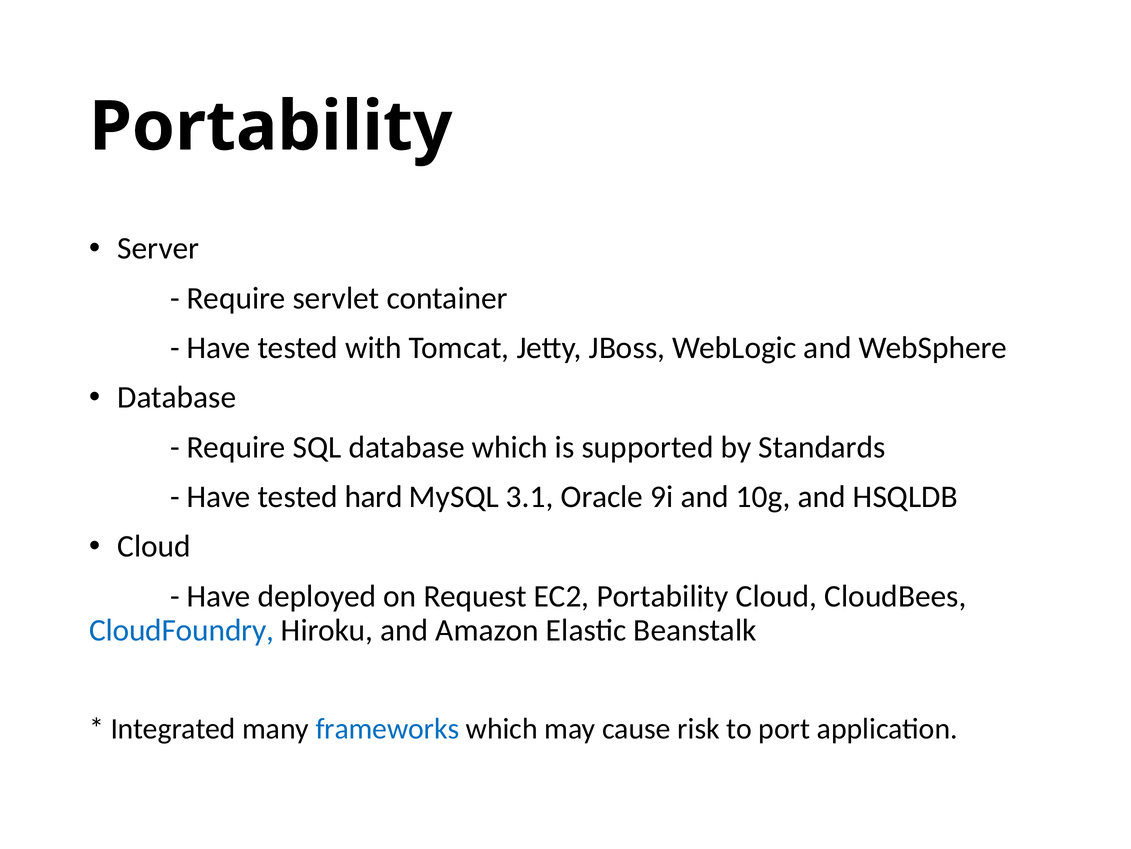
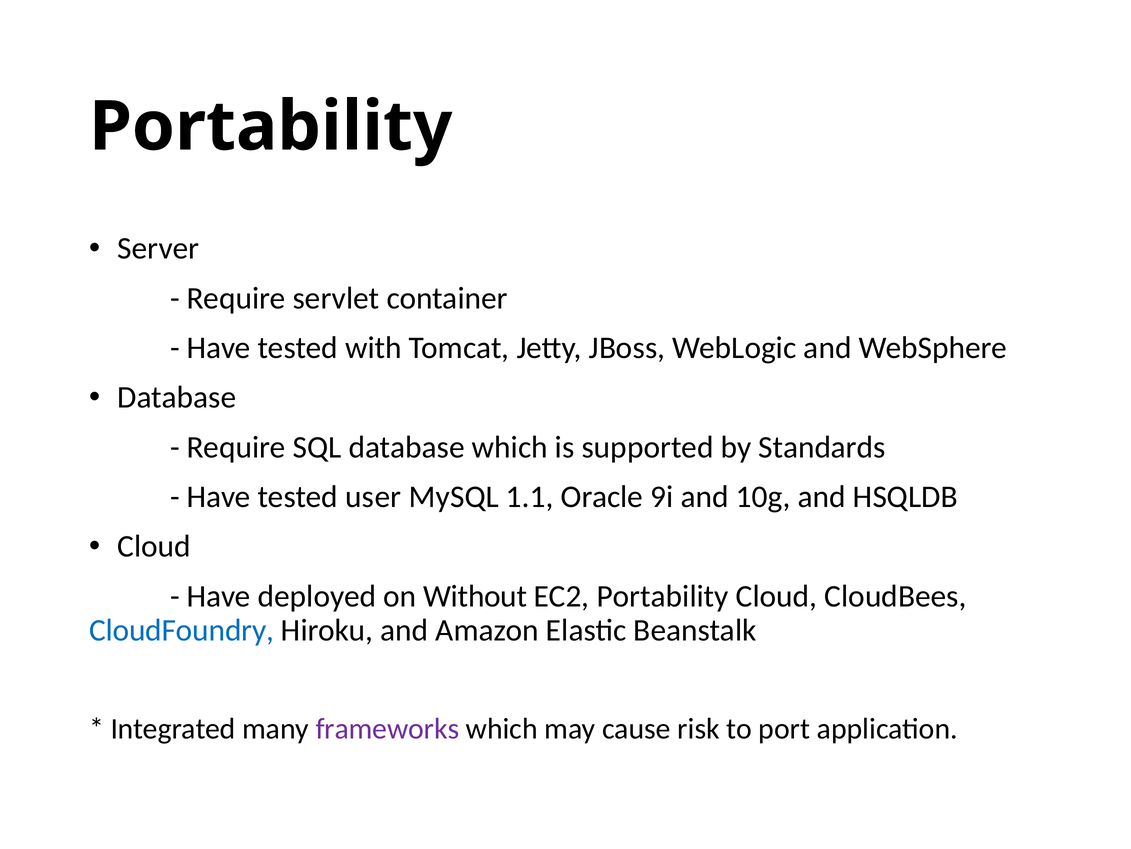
hard: hard -> user
3.1: 3.1 -> 1.1
Request: Request -> Without
frameworks colour: blue -> purple
